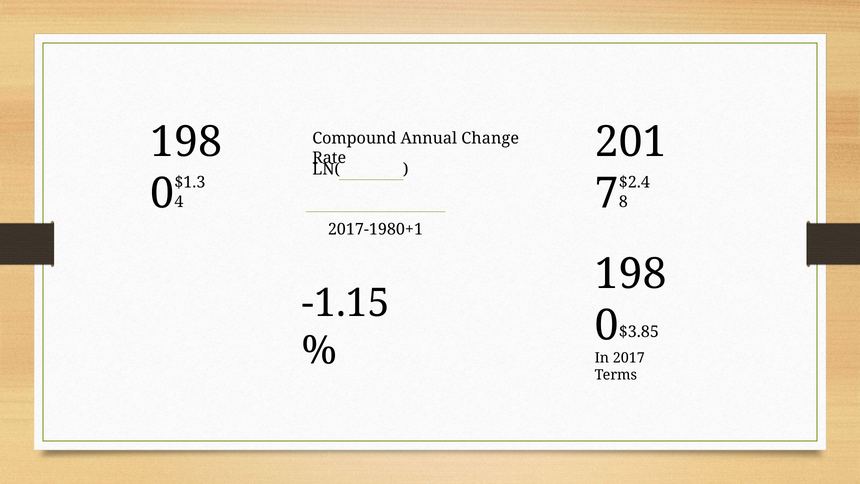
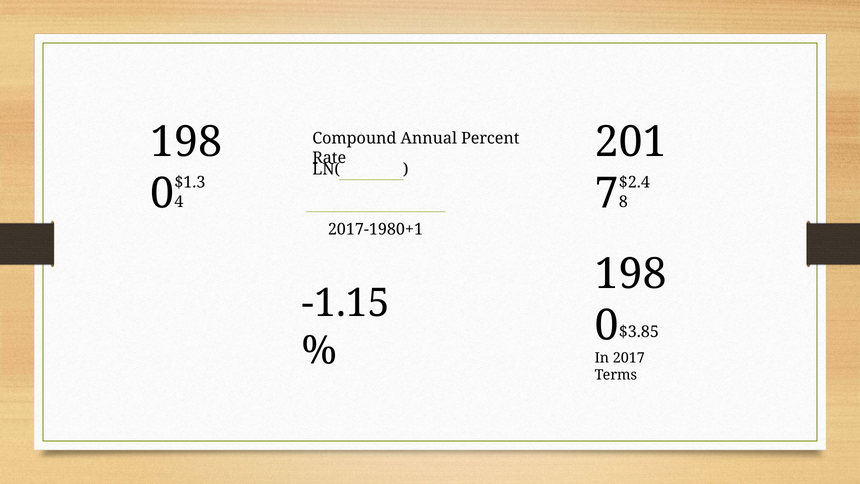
Change: Change -> Percent
